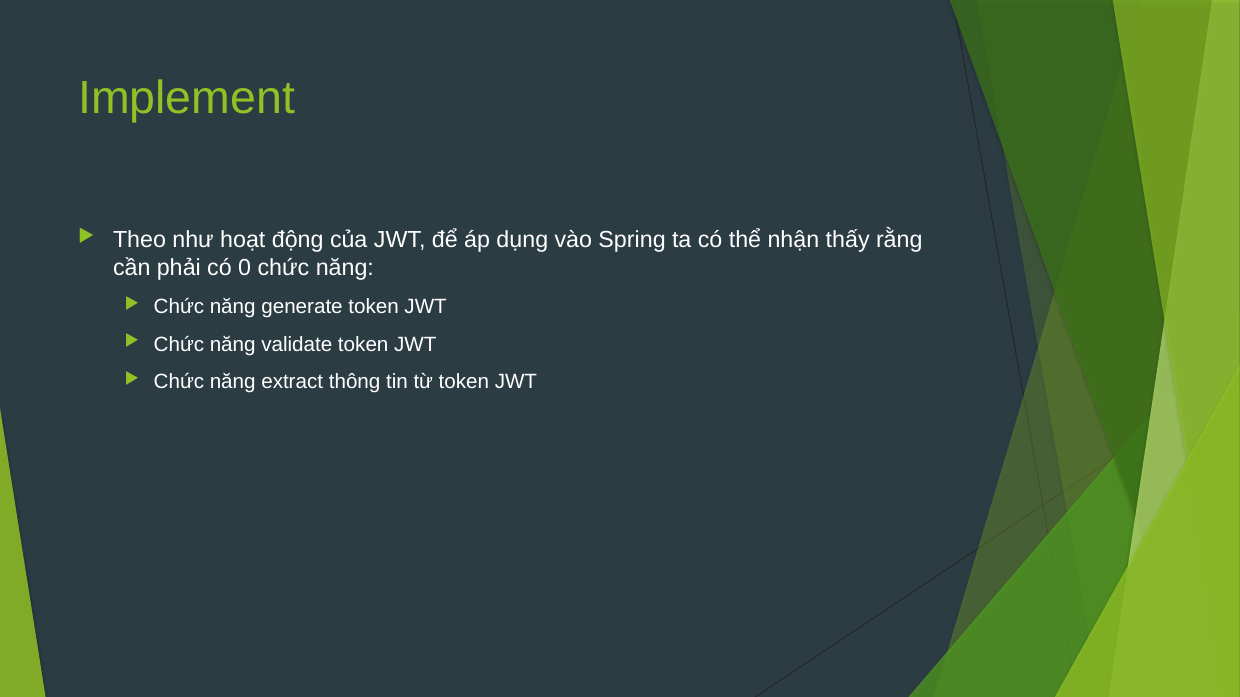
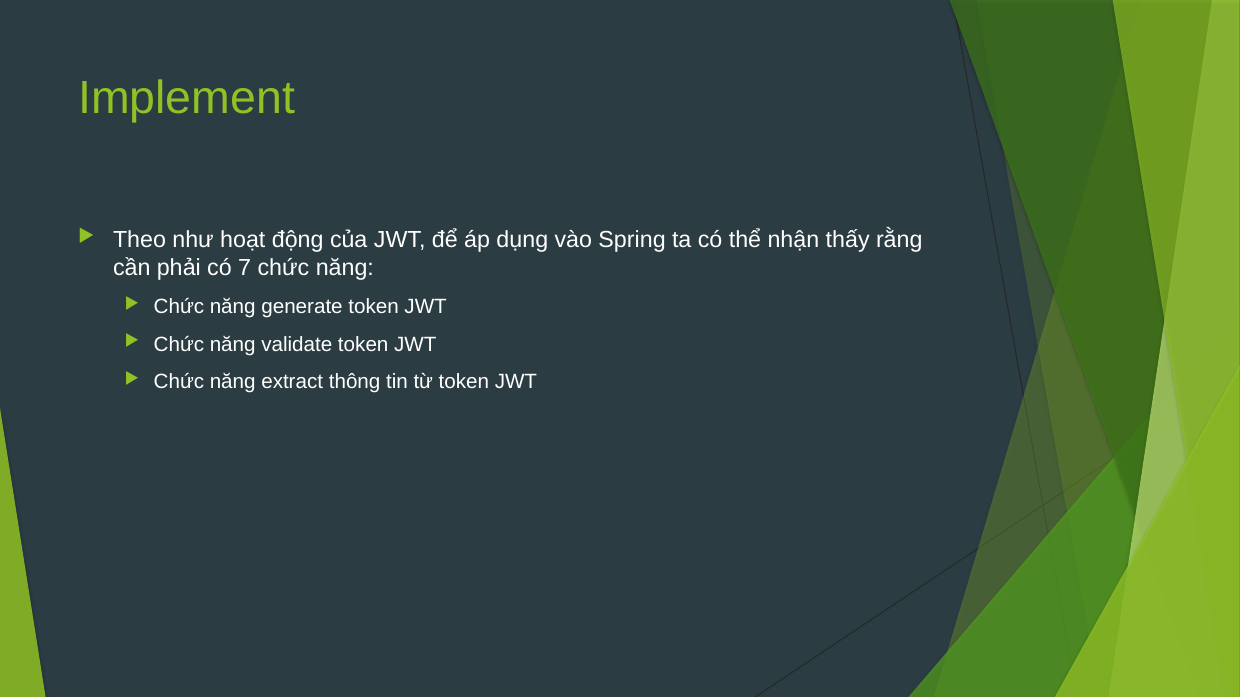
0: 0 -> 7
